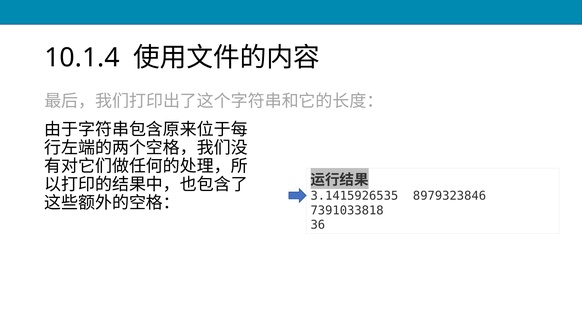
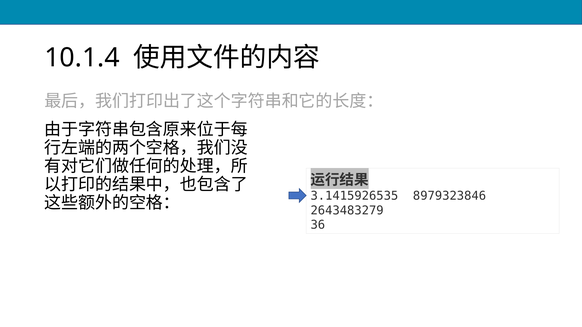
7391033818: 7391033818 -> 2643483279
